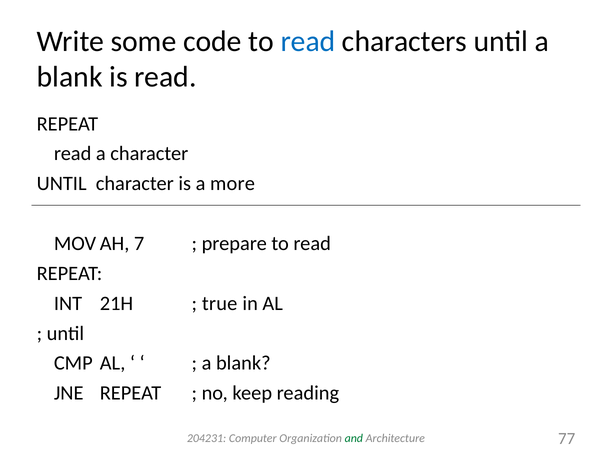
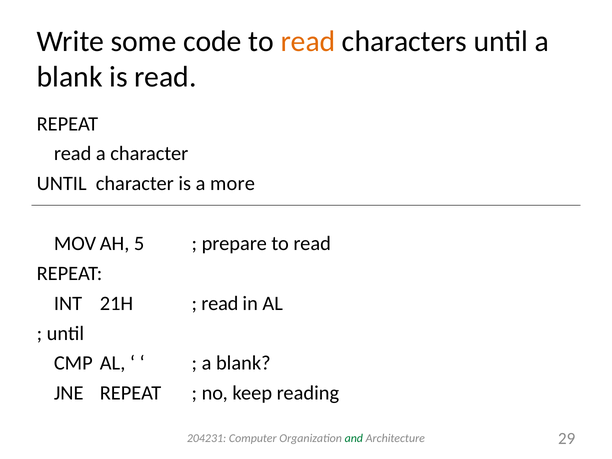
read at (308, 41) colour: blue -> orange
7: 7 -> 5
true at (220, 303): true -> read
77: 77 -> 29
